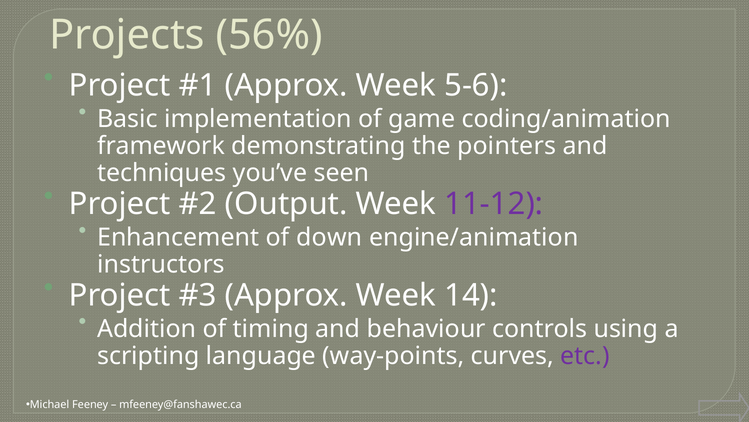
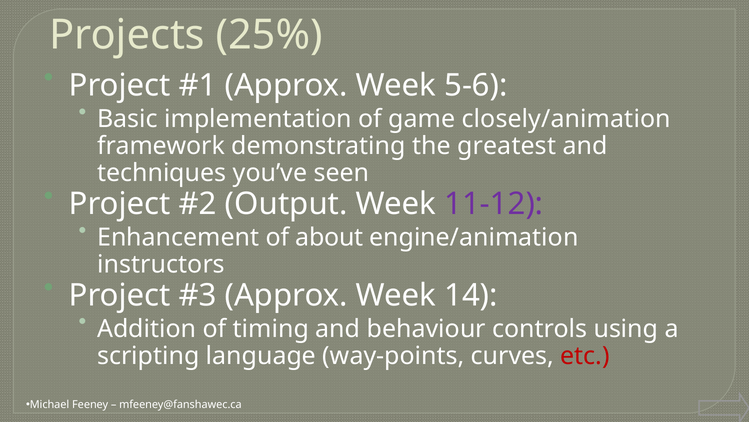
56%: 56% -> 25%
coding/animation: coding/animation -> closely/animation
pointers: pointers -> greatest
down: down -> about
etc colour: purple -> red
